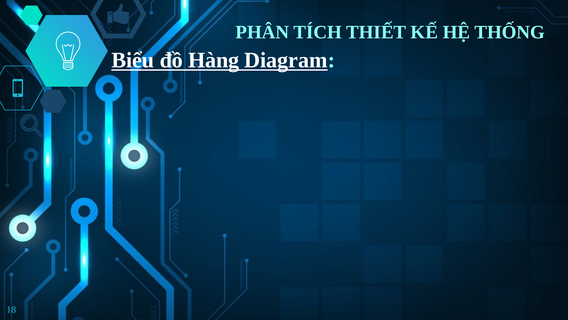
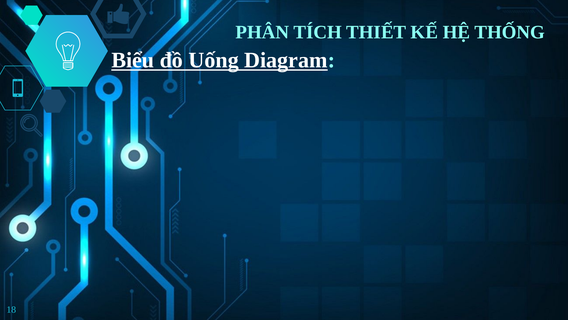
Hàng: Hàng -> Uống
